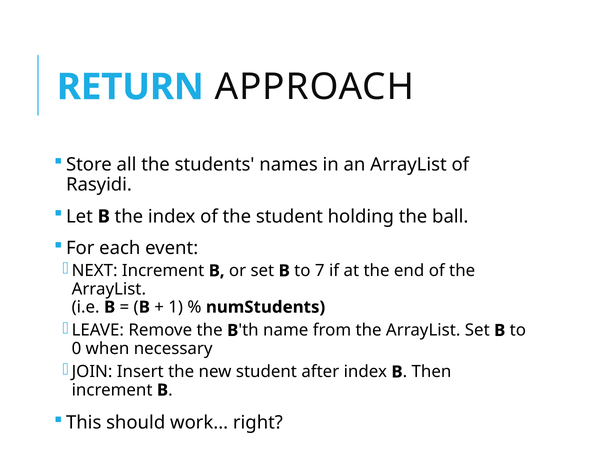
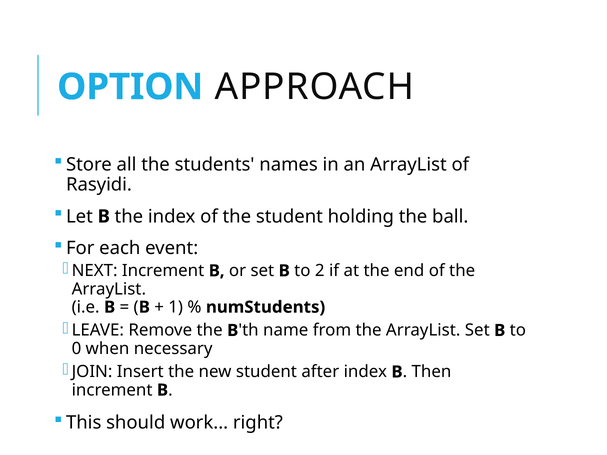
RETURN: RETURN -> OPTION
7: 7 -> 2
